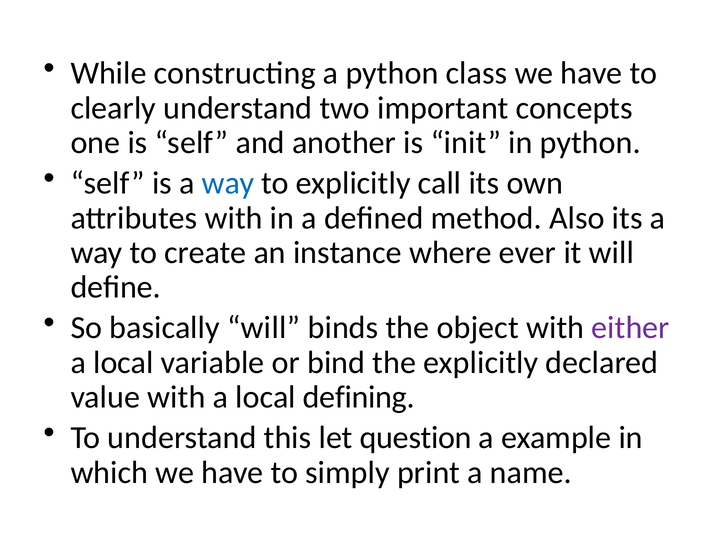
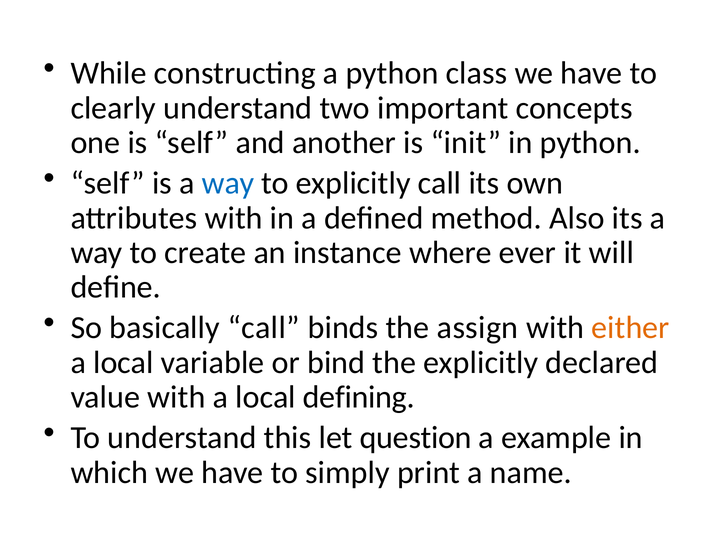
basically will: will -> call
object: object -> assign
either colour: purple -> orange
